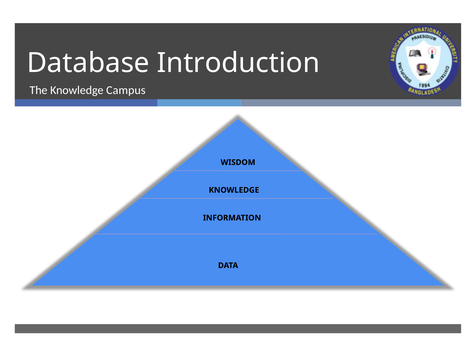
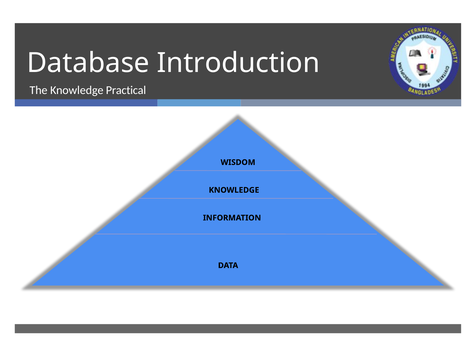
Campus: Campus -> Practical
